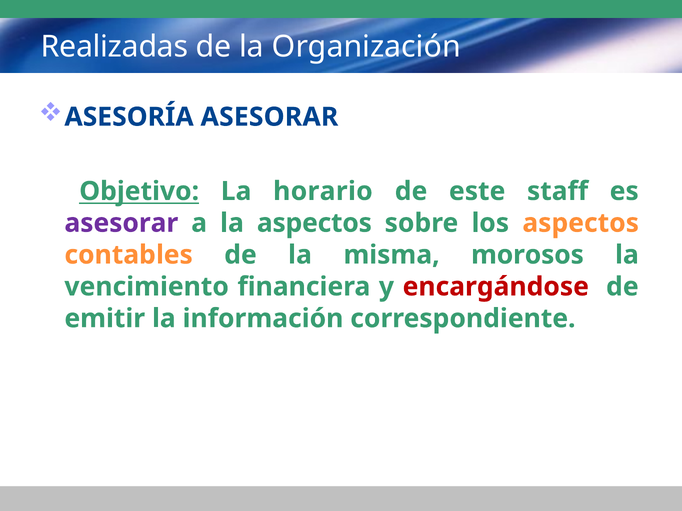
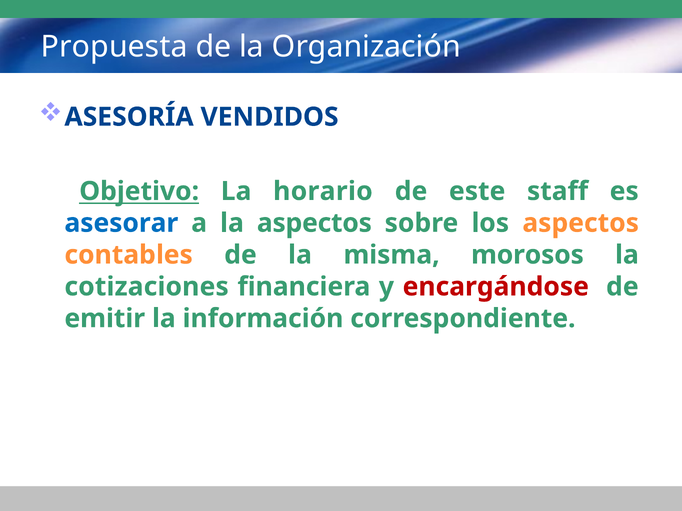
Realizadas: Realizadas -> Propuesta
ASESORÍA ASESORAR: ASESORAR -> VENDIDOS
asesorar at (121, 223) colour: purple -> blue
vencimiento: vencimiento -> cotizaciones
